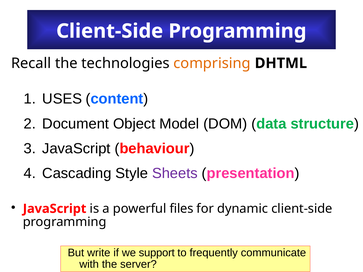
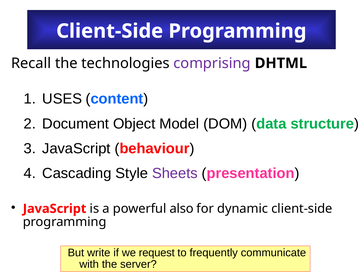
comprising colour: orange -> purple
files: files -> also
support: support -> request
